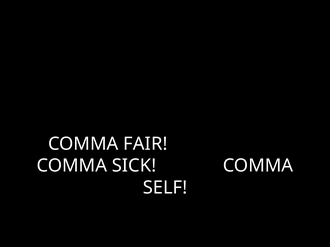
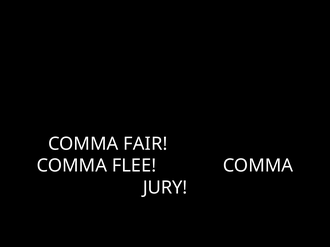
SICK: SICK -> FLEE
SELF: SELF -> JURY
